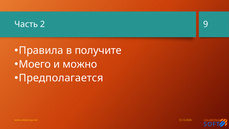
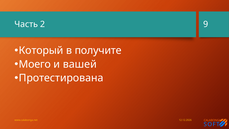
Правила: Правила -> Который
можно: можно -> вашей
Предполагается: Предполагается -> Протестирована
